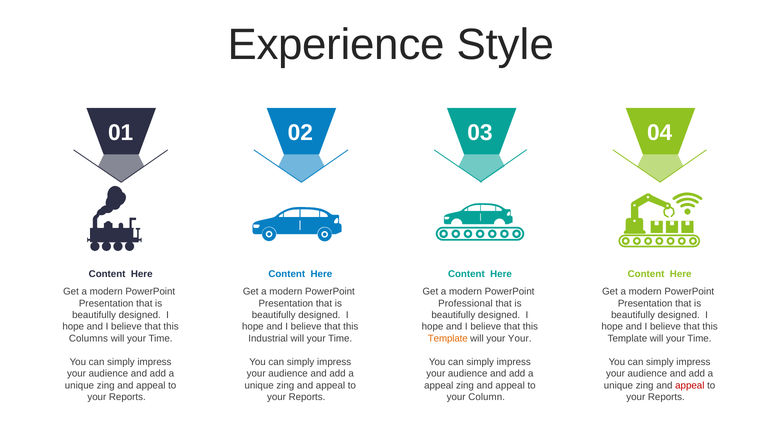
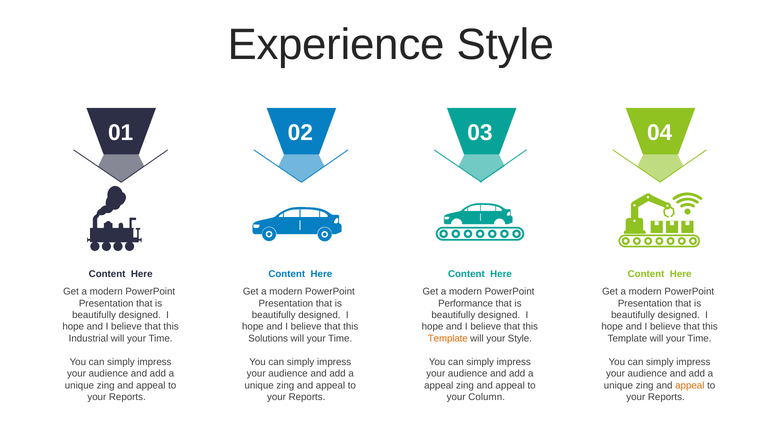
Professional: Professional -> Performance
Columns: Columns -> Industrial
Industrial: Industrial -> Solutions
your Your: Your -> Style
appeal at (690, 385) colour: red -> orange
